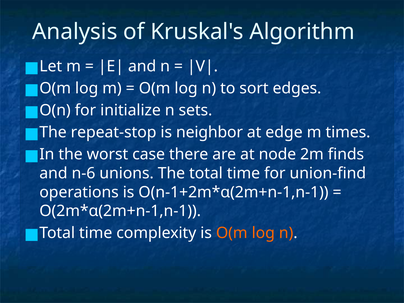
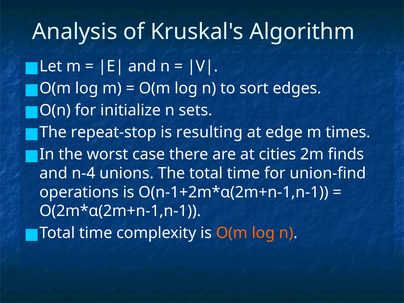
neighbor: neighbor -> resulting
node: node -> cities
n-6: n-6 -> n-4
